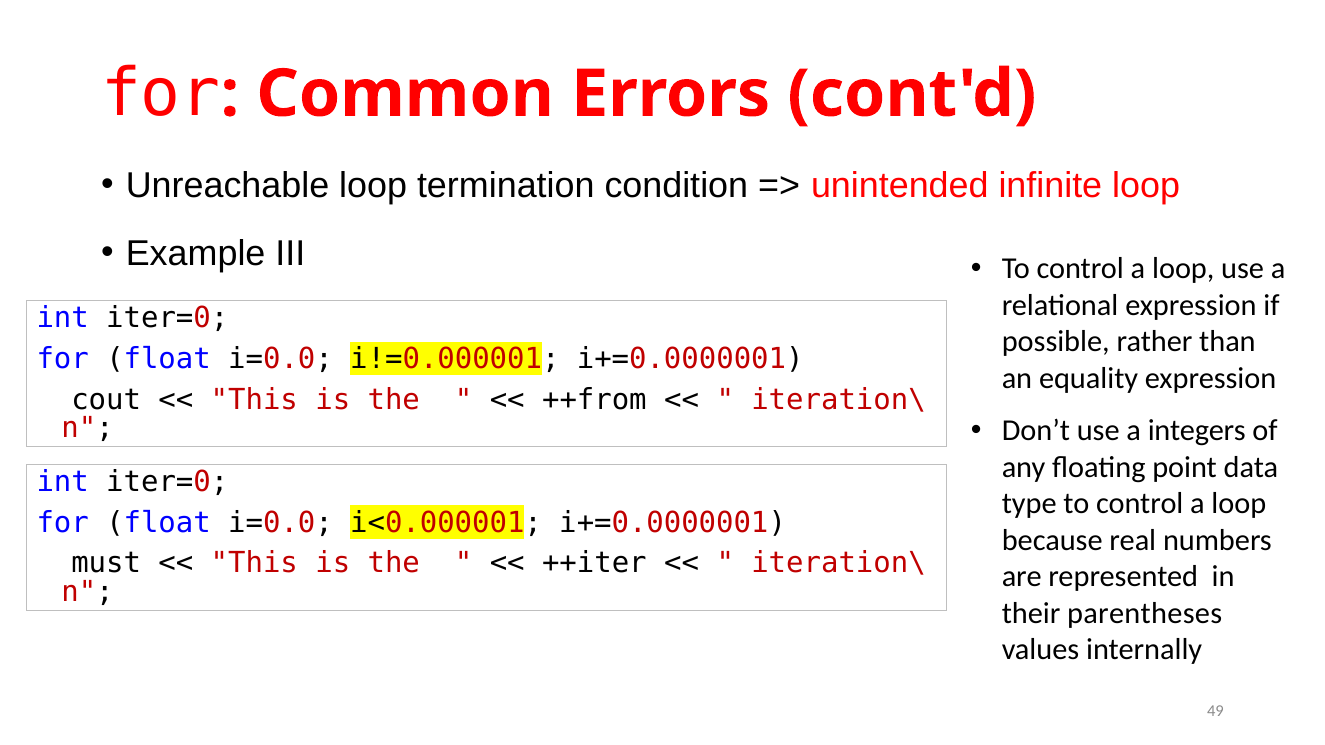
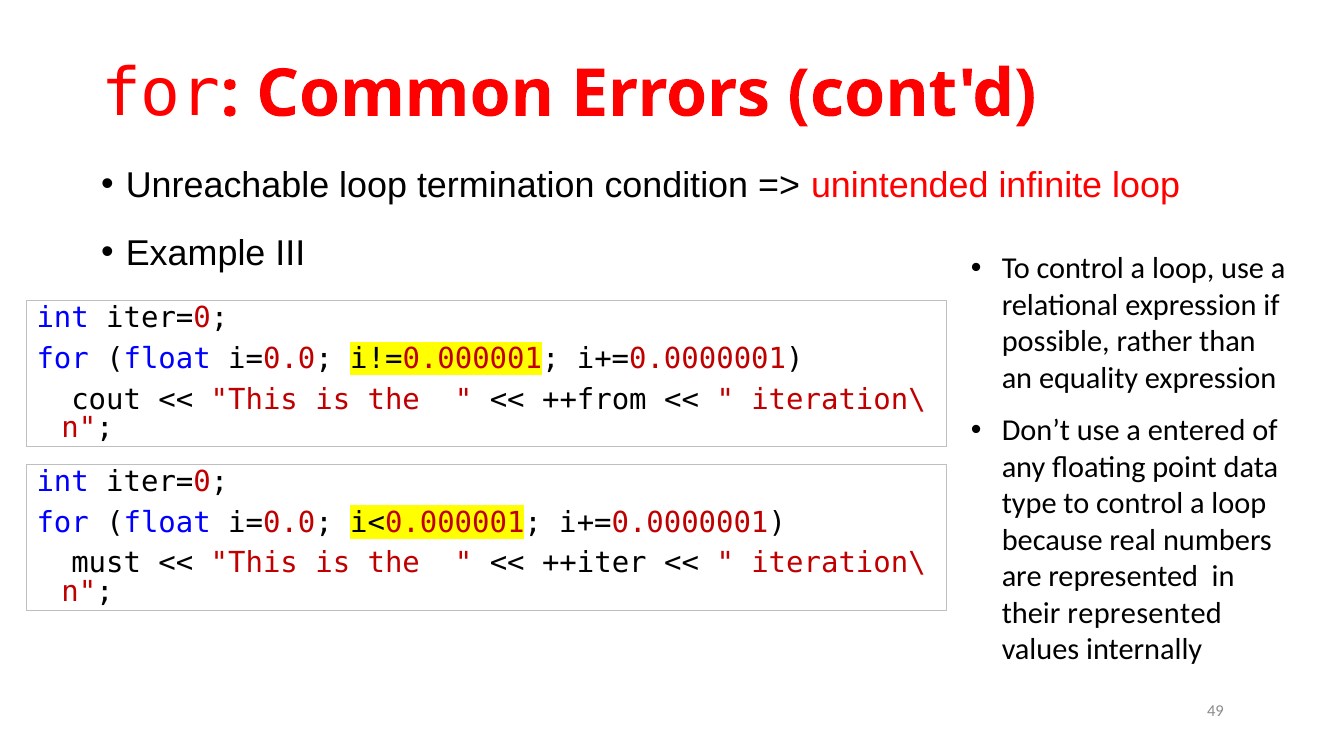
integers: integers -> entered
their parentheses: parentheses -> represented
